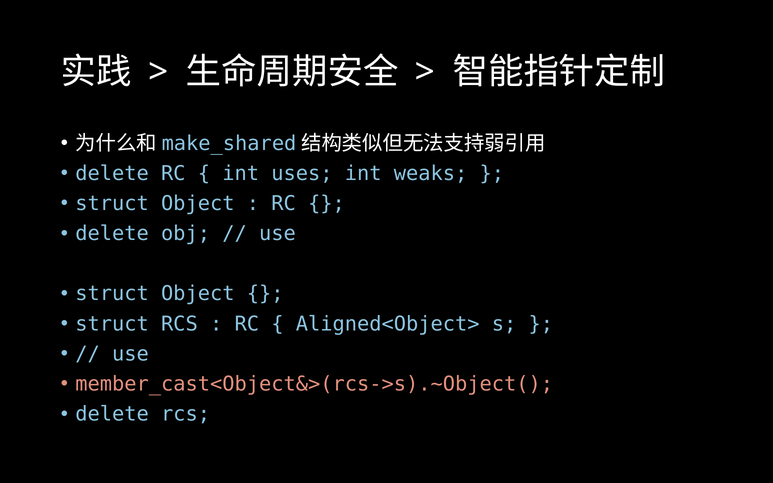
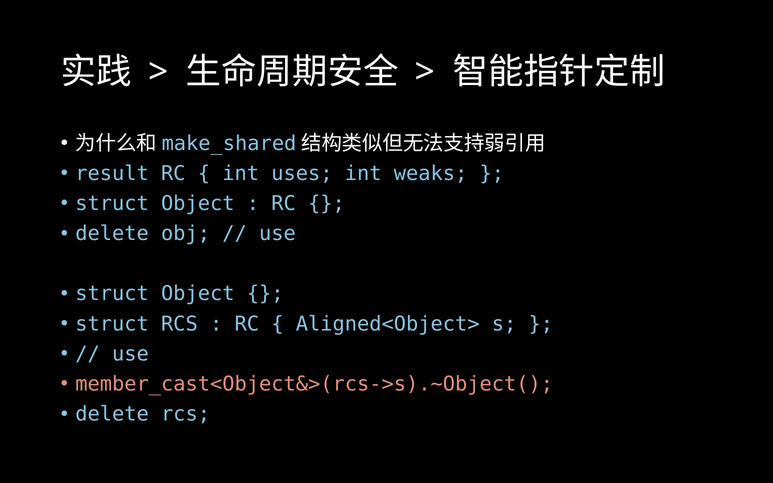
delete at (112, 173): delete -> result
